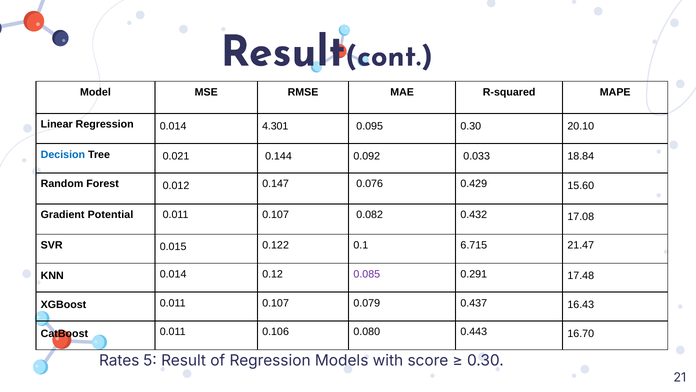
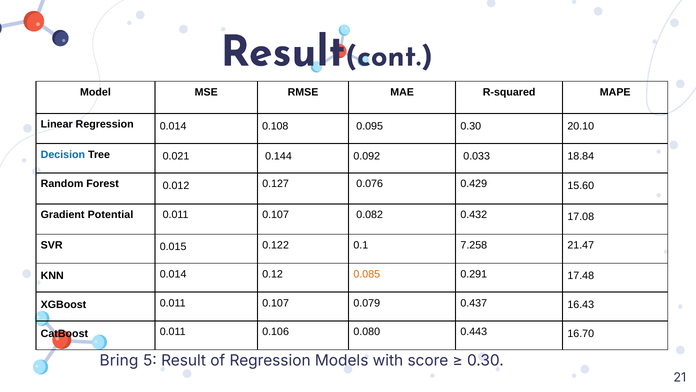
4.301: 4.301 -> 0.108
0.147: 0.147 -> 0.127
6.715: 6.715 -> 7.258
0.085 colour: purple -> orange
Rates: Rates -> Bring
